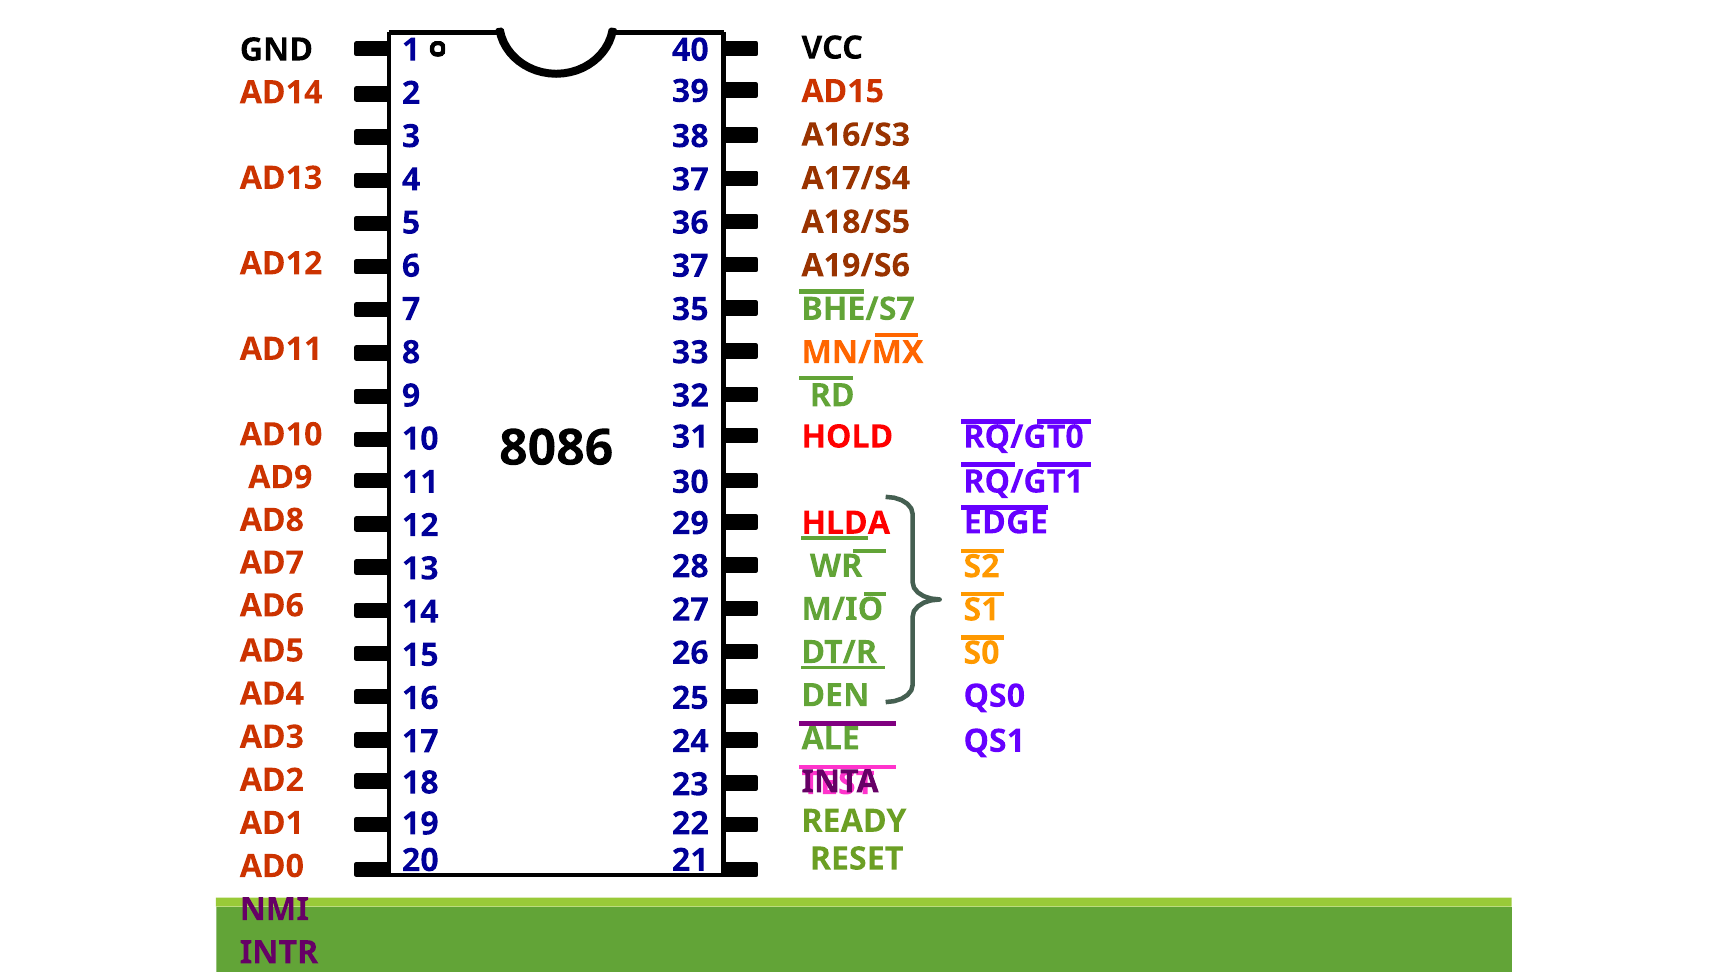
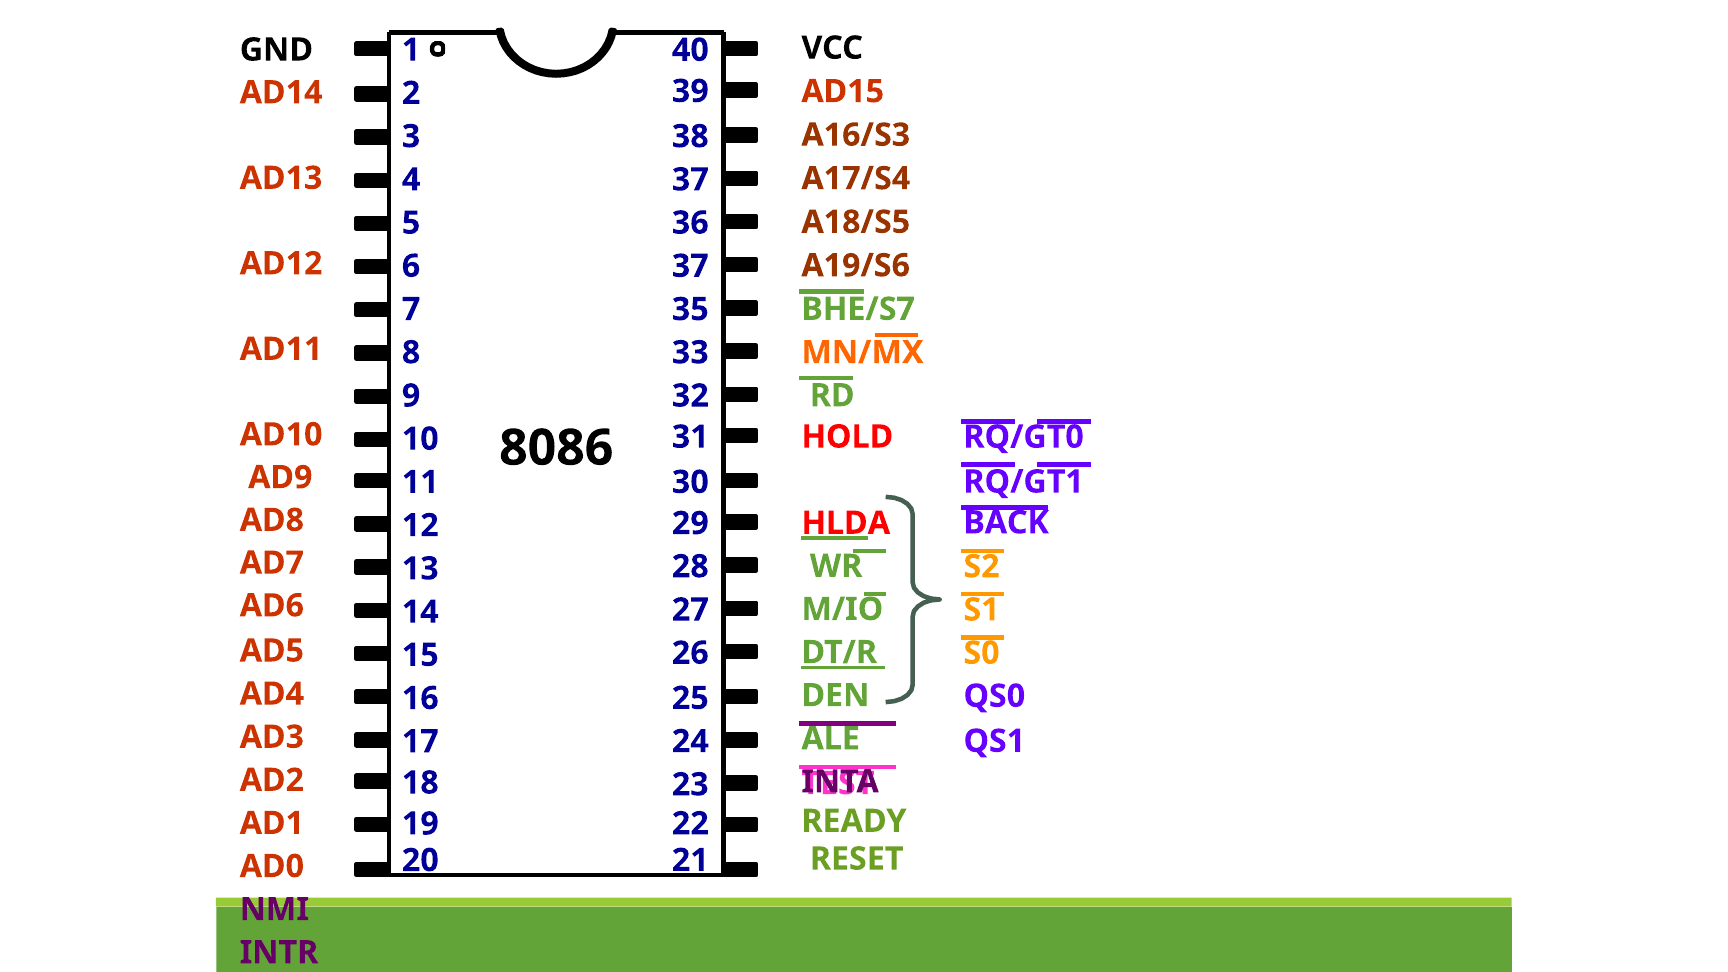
EDGE: EDGE -> BACK
